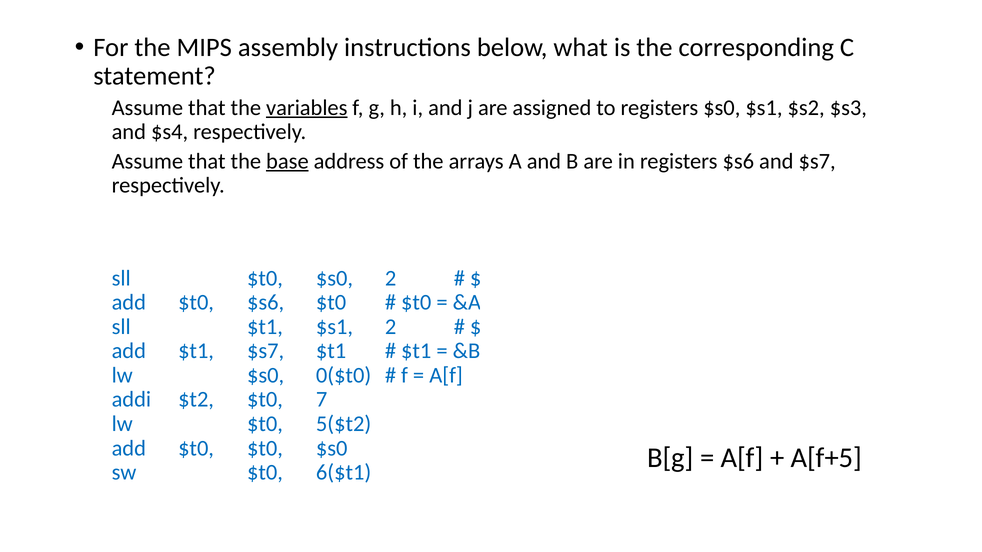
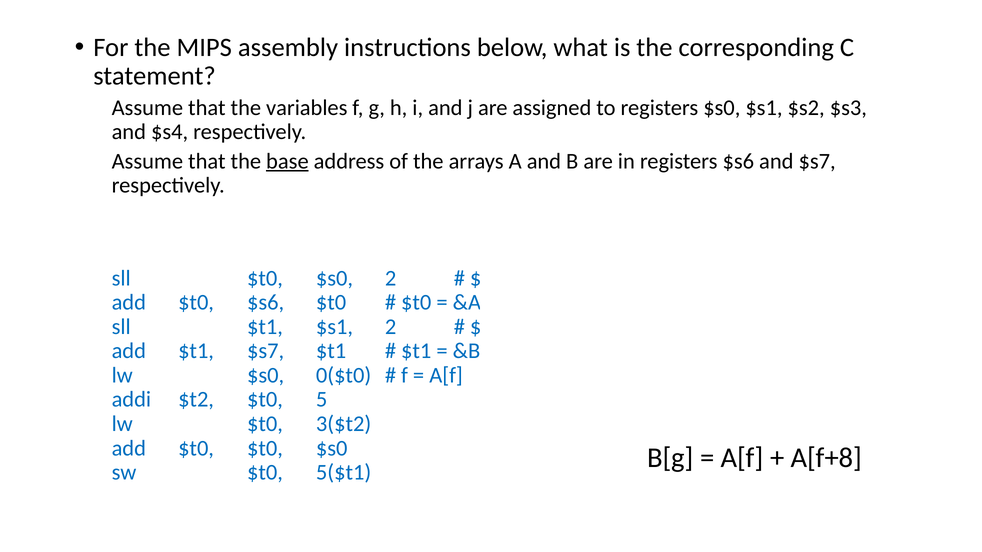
variables underline: present -> none
7: 7 -> 5
5($t2: 5($t2 -> 3($t2
6($t1: 6($t1 -> 5($t1
A[f+5: A[f+5 -> A[f+8
